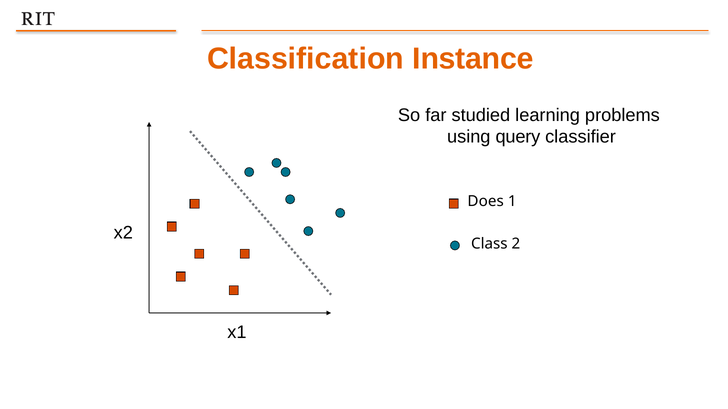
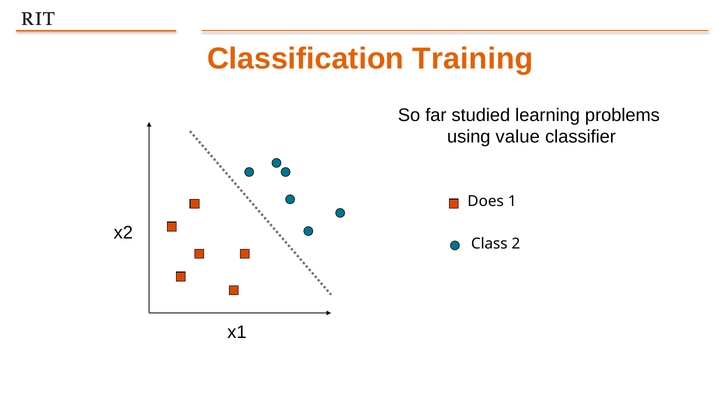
Instance: Instance -> Training
query: query -> value
